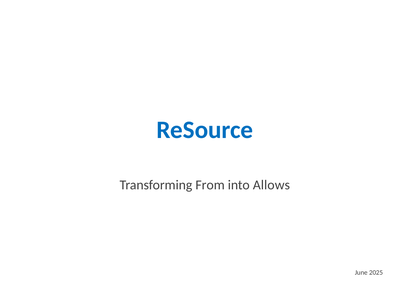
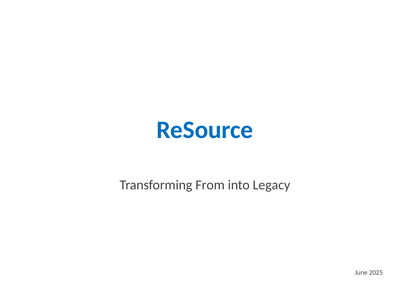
Allows: Allows -> Legacy
